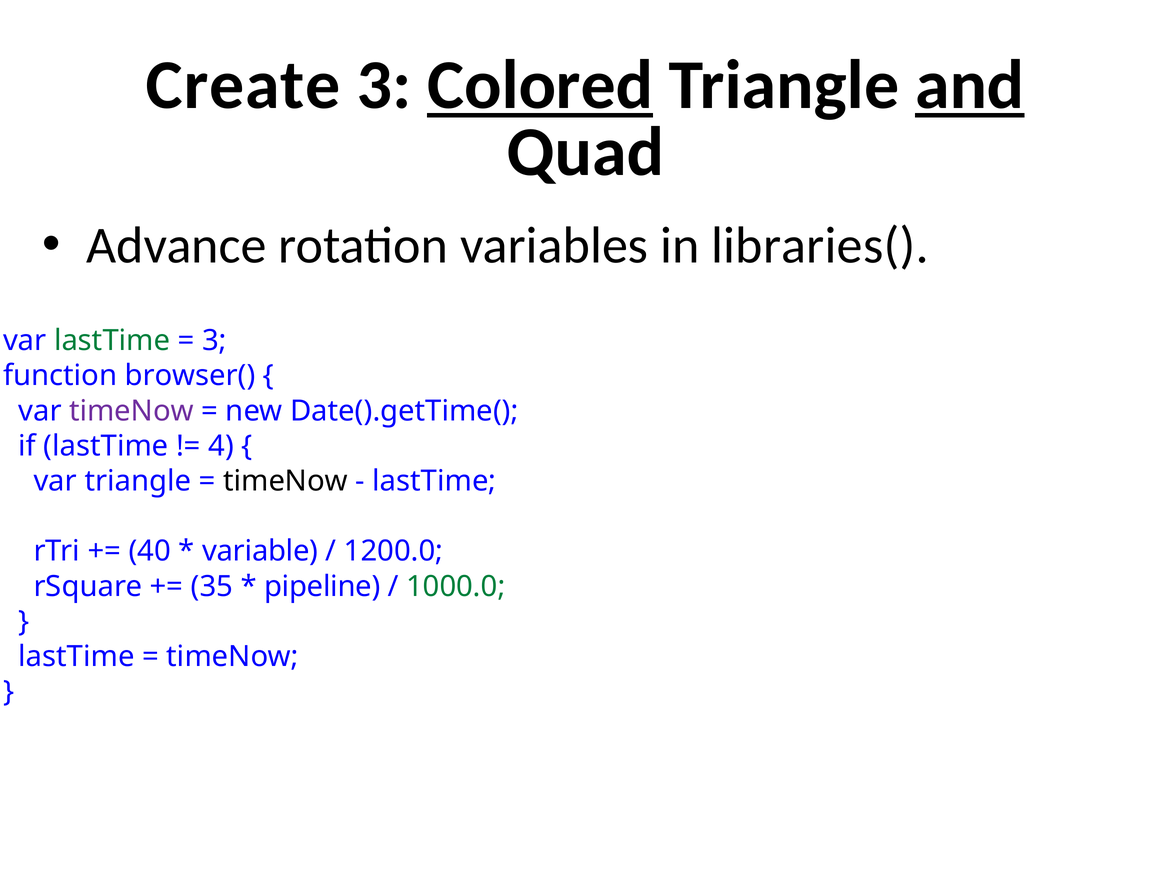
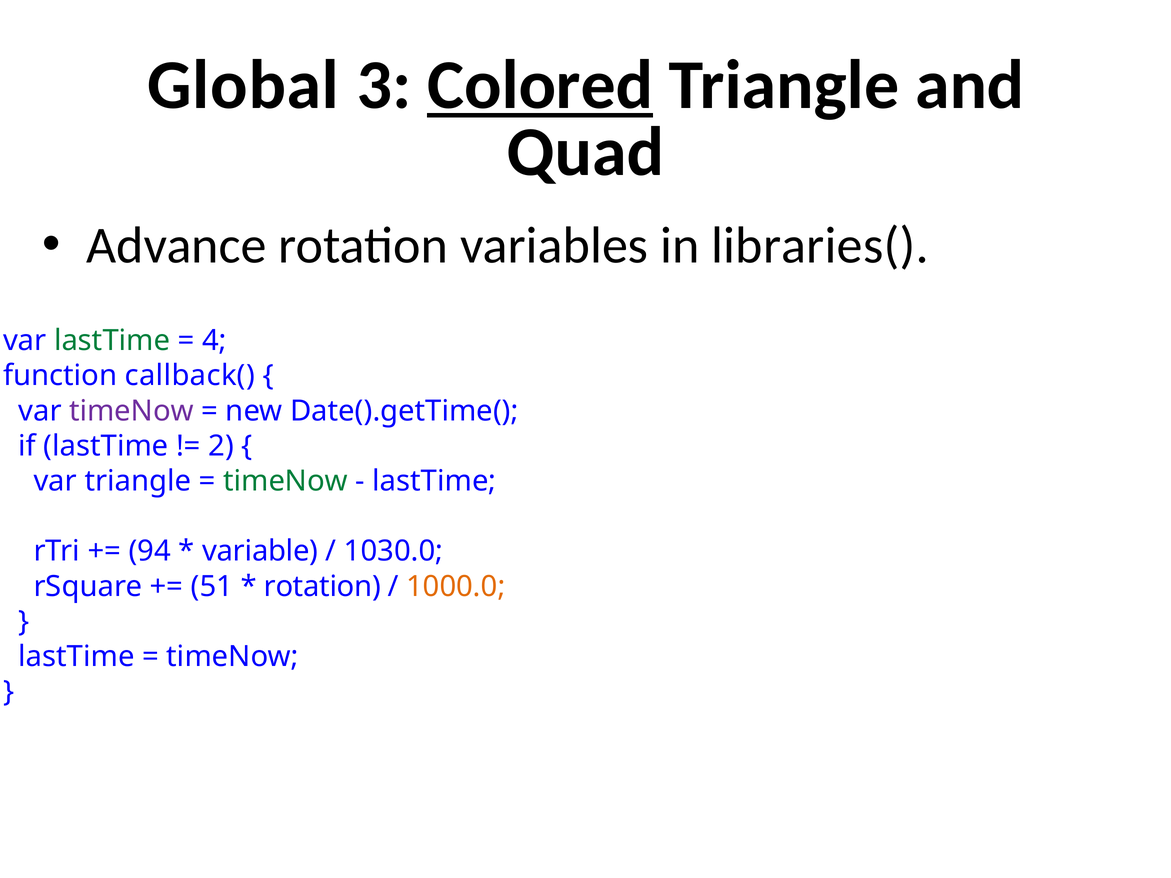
Create: Create -> Global
and underline: present -> none
3 at (214, 341): 3 -> 4
browser(: browser( -> callback(
4: 4 -> 2
timeNow at (286, 481) colour: black -> green
40: 40 -> 94
1200.0: 1200.0 -> 1030.0
35: 35 -> 51
pipeline at (322, 587): pipeline -> rotation
1000.0 colour: green -> orange
